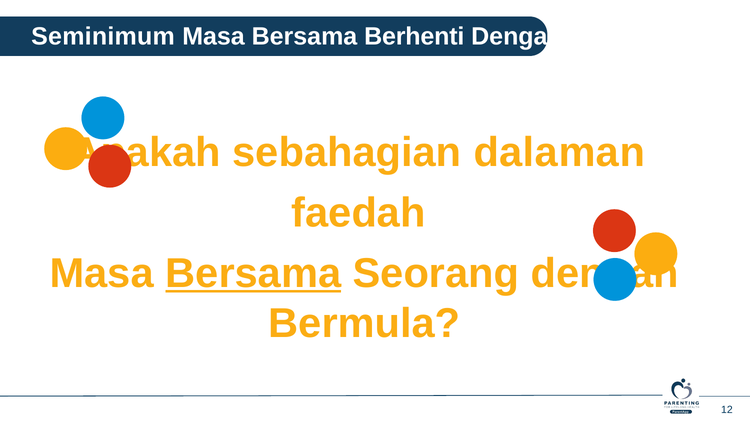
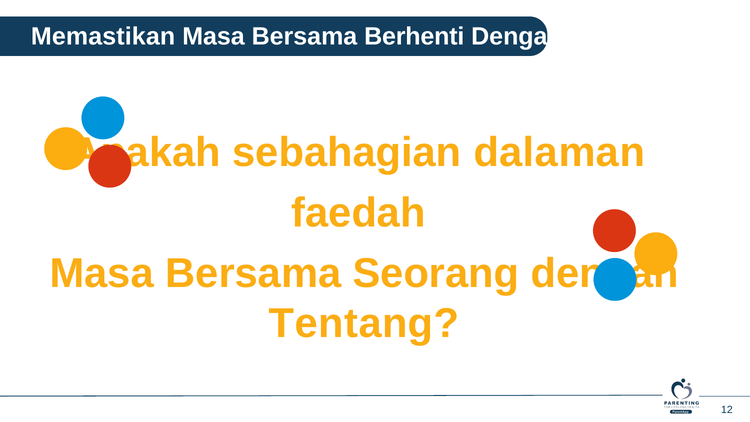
Seminimum: Seminimum -> Memastikan
Bersama at (253, 273) underline: present -> none
Bermula: Bermula -> Tentang
